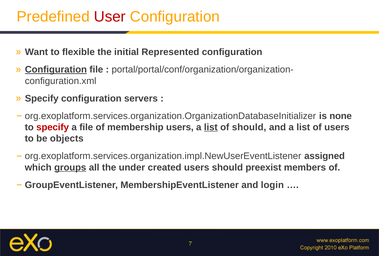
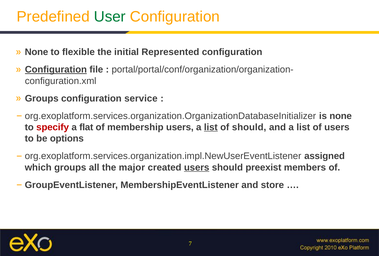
User colour: red -> green
Want at (36, 52): Want -> None
Specify at (42, 99): Specify -> Groups
servers: servers -> service
a file: file -> flat
objects: objects -> options
groups at (70, 168) underline: present -> none
under: under -> major
users at (197, 168) underline: none -> present
login: login -> store
